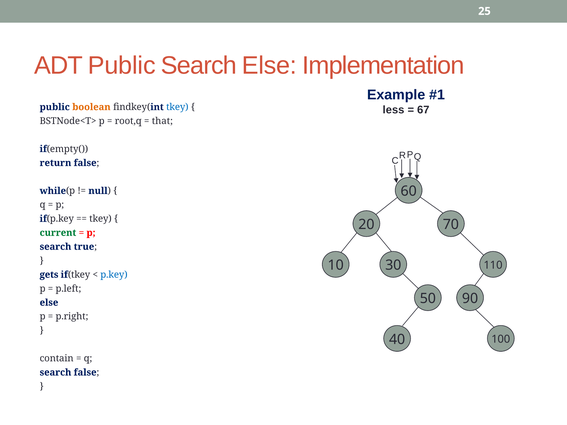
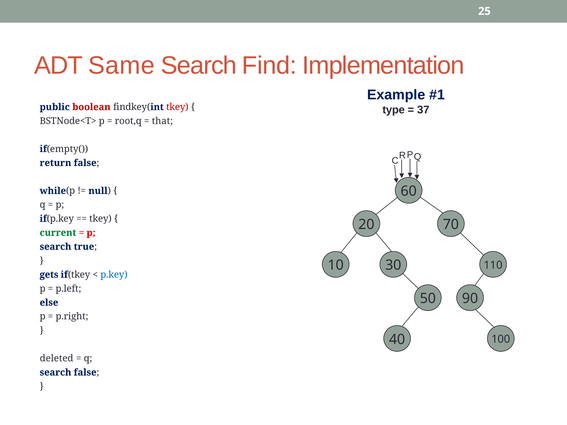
ADT Public: Public -> Same
Search Else: Else -> Find
boolean colour: orange -> red
tkey at (177, 107) colour: blue -> red
less: less -> type
67: 67 -> 37
contain: contain -> deleted
